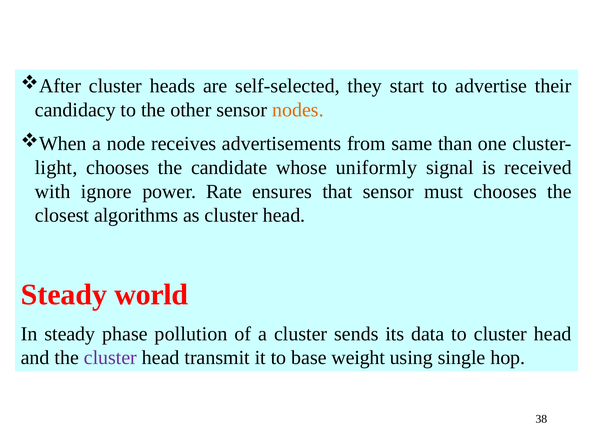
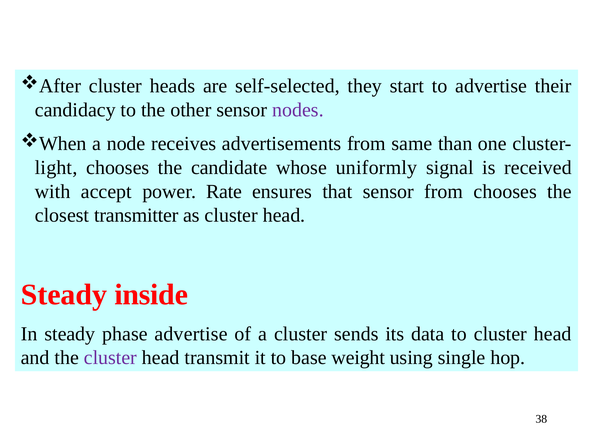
nodes colour: orange -> purple
ignore: ignore -> accept
sensor must: must -> from
algorithms: algorithms -> transmitter
world: world -> inside
phase pollution: pollution -> advertise
